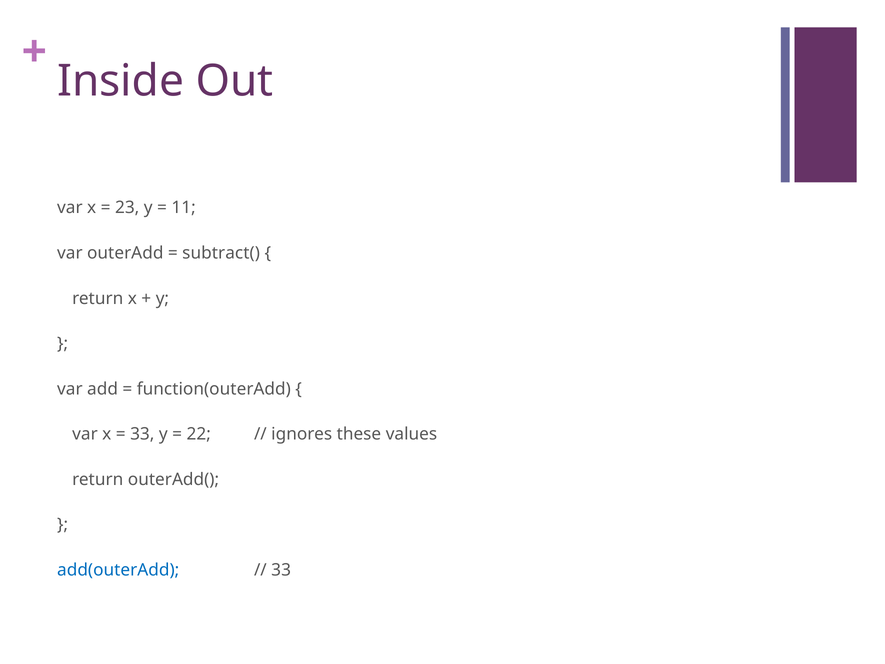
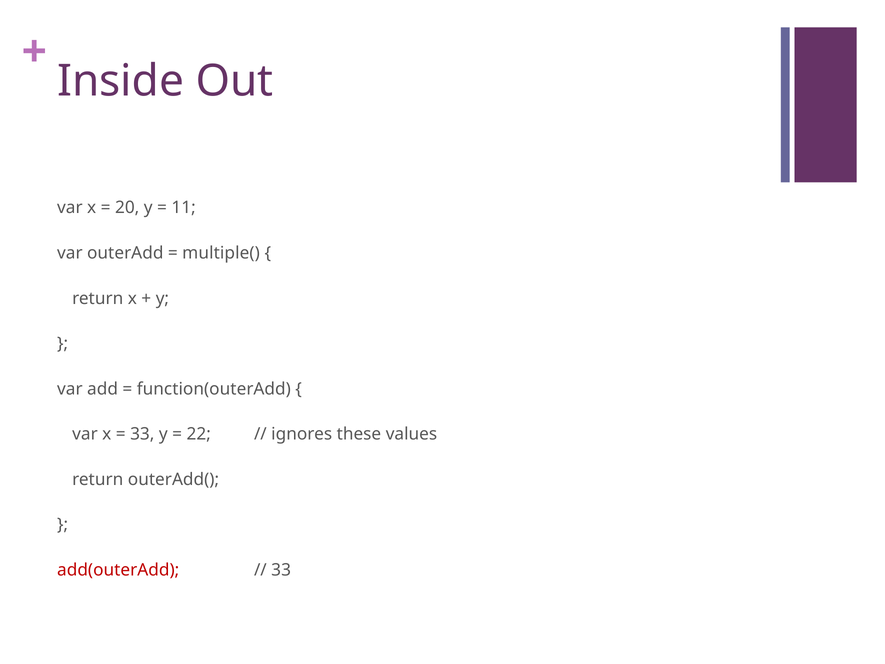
23: 23 -> 20
subtract(: subtract( -> multiple(
add(outerAdd colour: blue -> red
